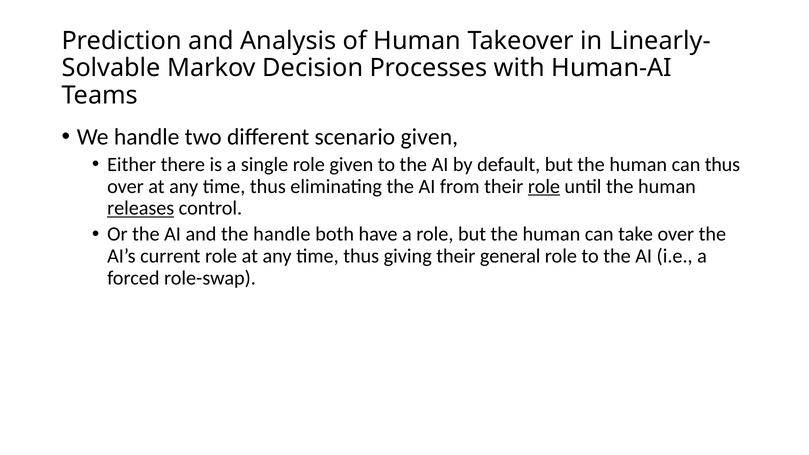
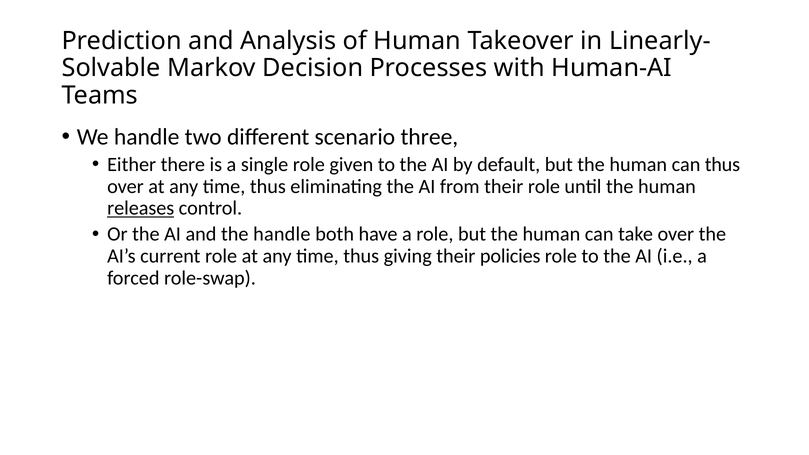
scenario given: given -> three
role at (544, 186) underline: present -> none
general: general -> policies
